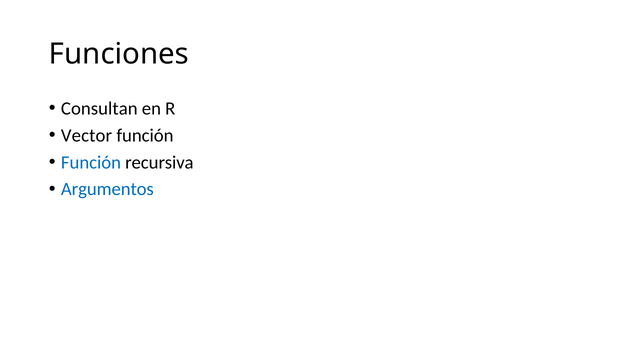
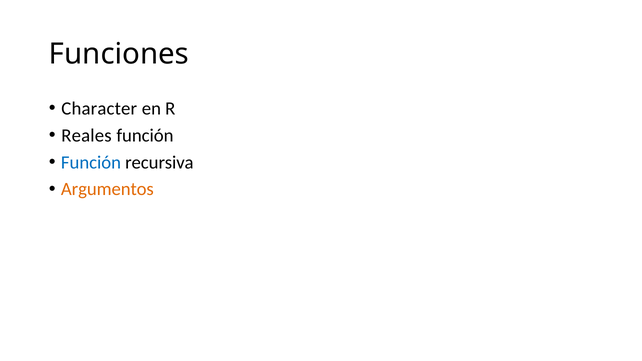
Consultan: Consultan -> Character
Vector: Vector -> Reales
Argumentos colour: blue -> orange
